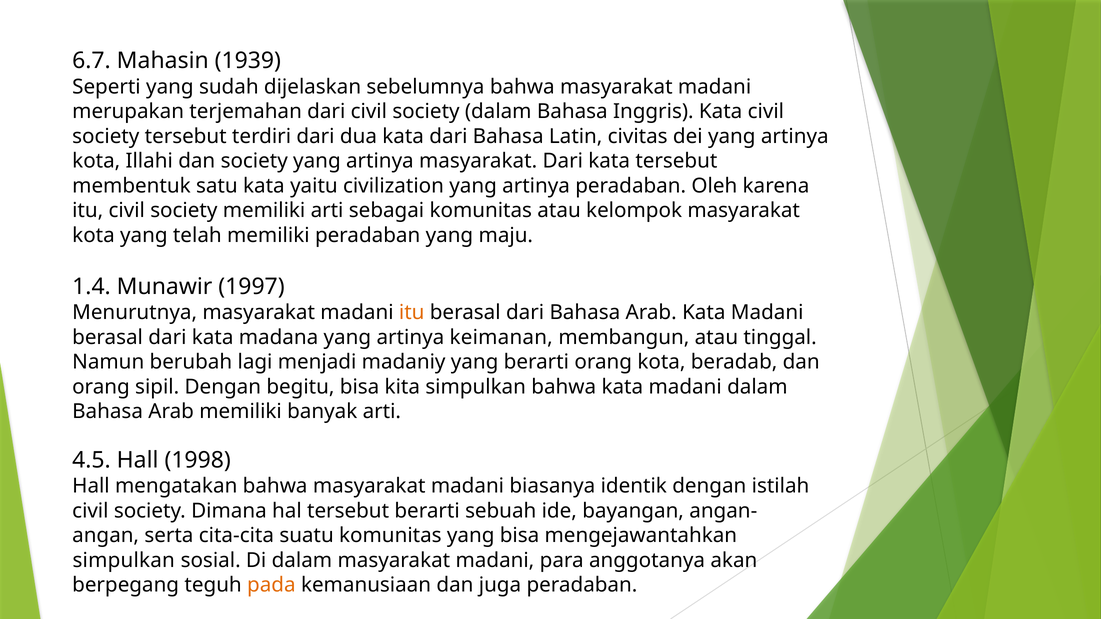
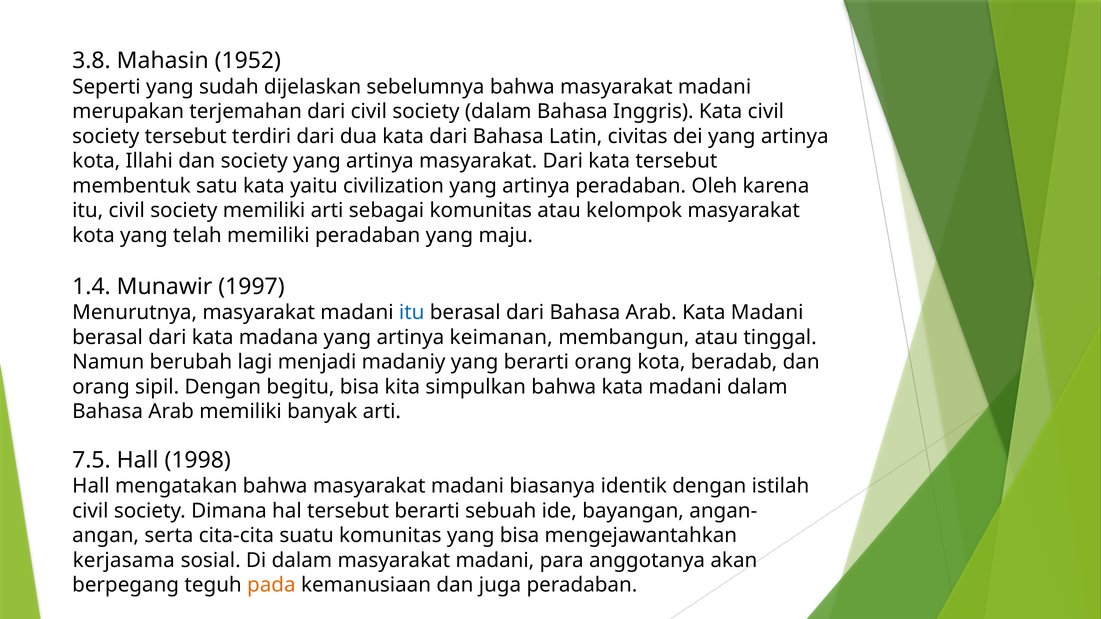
6.7: 6.7 -> 3.8
1939: 1939 -> 1952
itu at (412, 313) colour: orange -> blue
4.5: 4.5 -> 7.5
simpulkan at (124, 561): simpulkan -> kerjasama
